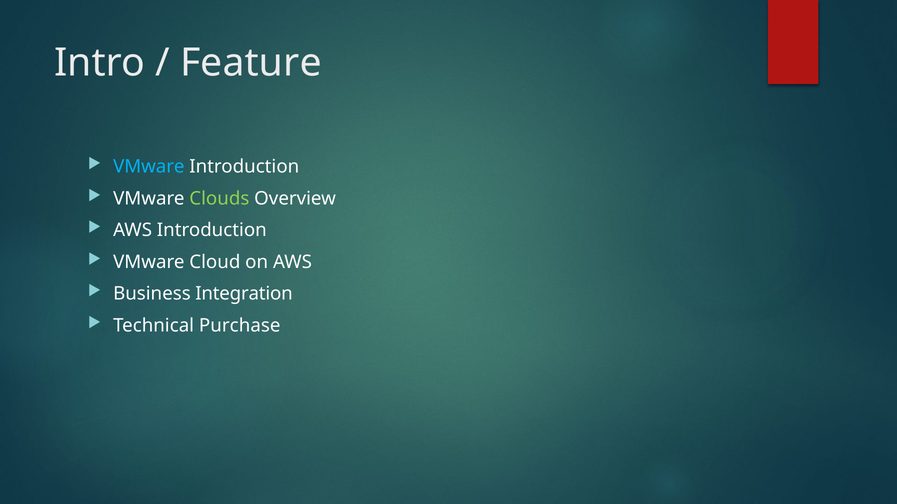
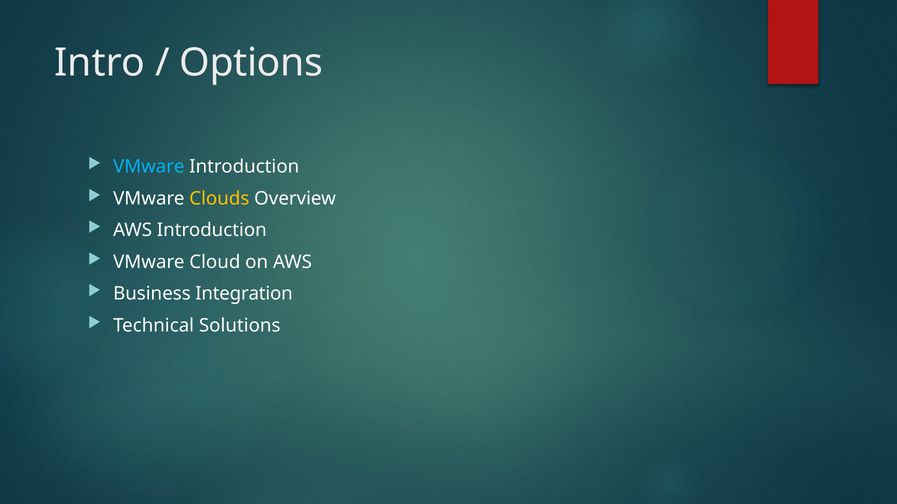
Feature: Feature -> Options
Clouds colour: light green -> yellow
Purchase: Purchase -> Solutions
